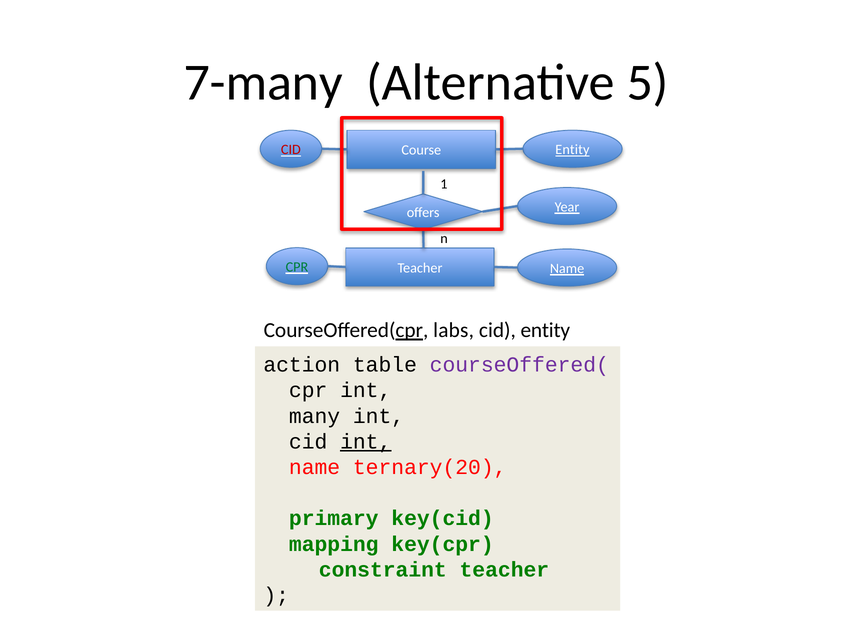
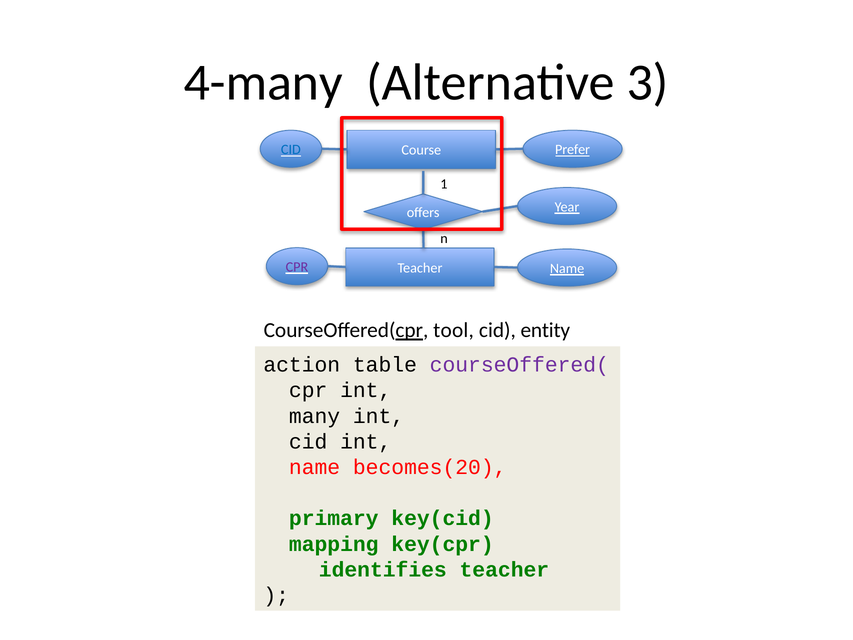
7-many: 7-many -> 4-many
5: 5 -> 3
CID at (291, 150) colour: red -> blue
Entity at (572, 150): Entity -> Prefer
CPR at (297, 267) colour: green -> purple
labs: labs -> tool
int at (366, 441) underline: present -> none
ternary(20: ternary(20 -> becomes(20
constraint: constraint -> identifies
